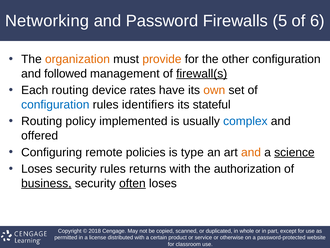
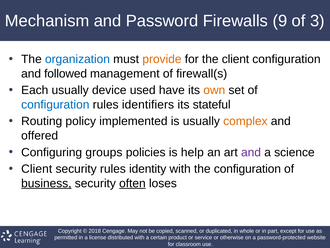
Networking: Networking -> Mechanism
5: 5 -> 9
6: 6 -> 3
organization colour: orange -> blue
the other: other -> client
firewall(s underline: present -> none
Each routing: routing -> usually
rates: rates -> used
complex colour: blue -> orange
remote: remote -> groups
type: type -> help
and at (251, 152) colour: orange -> purple
science underline: present -> none
Loses at (37, 169): Loses -> Client
returns: returns -> identity
the authorization: authorization -> configuration
